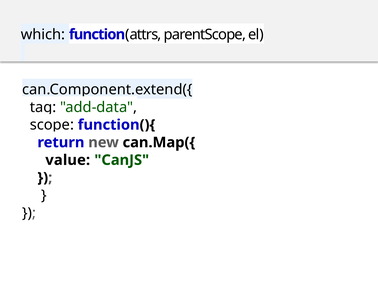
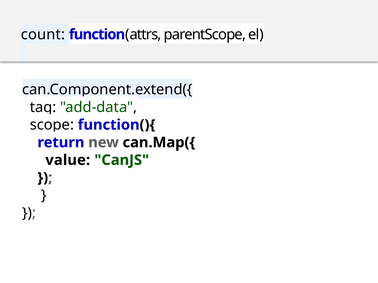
which: which -> count
